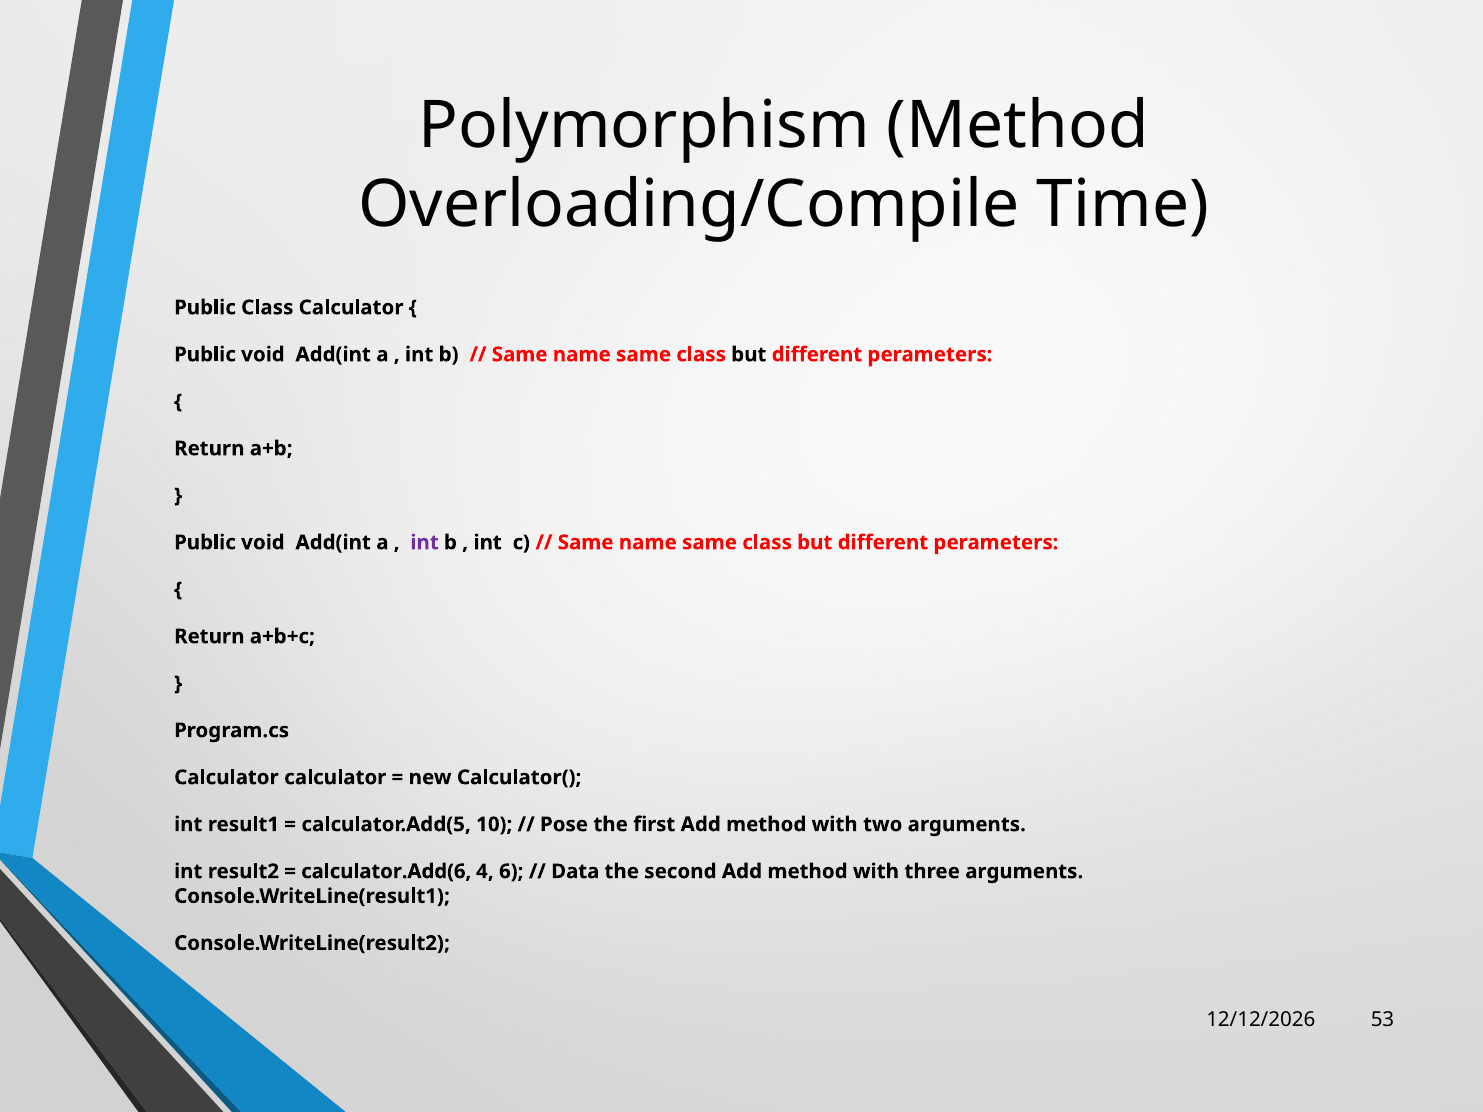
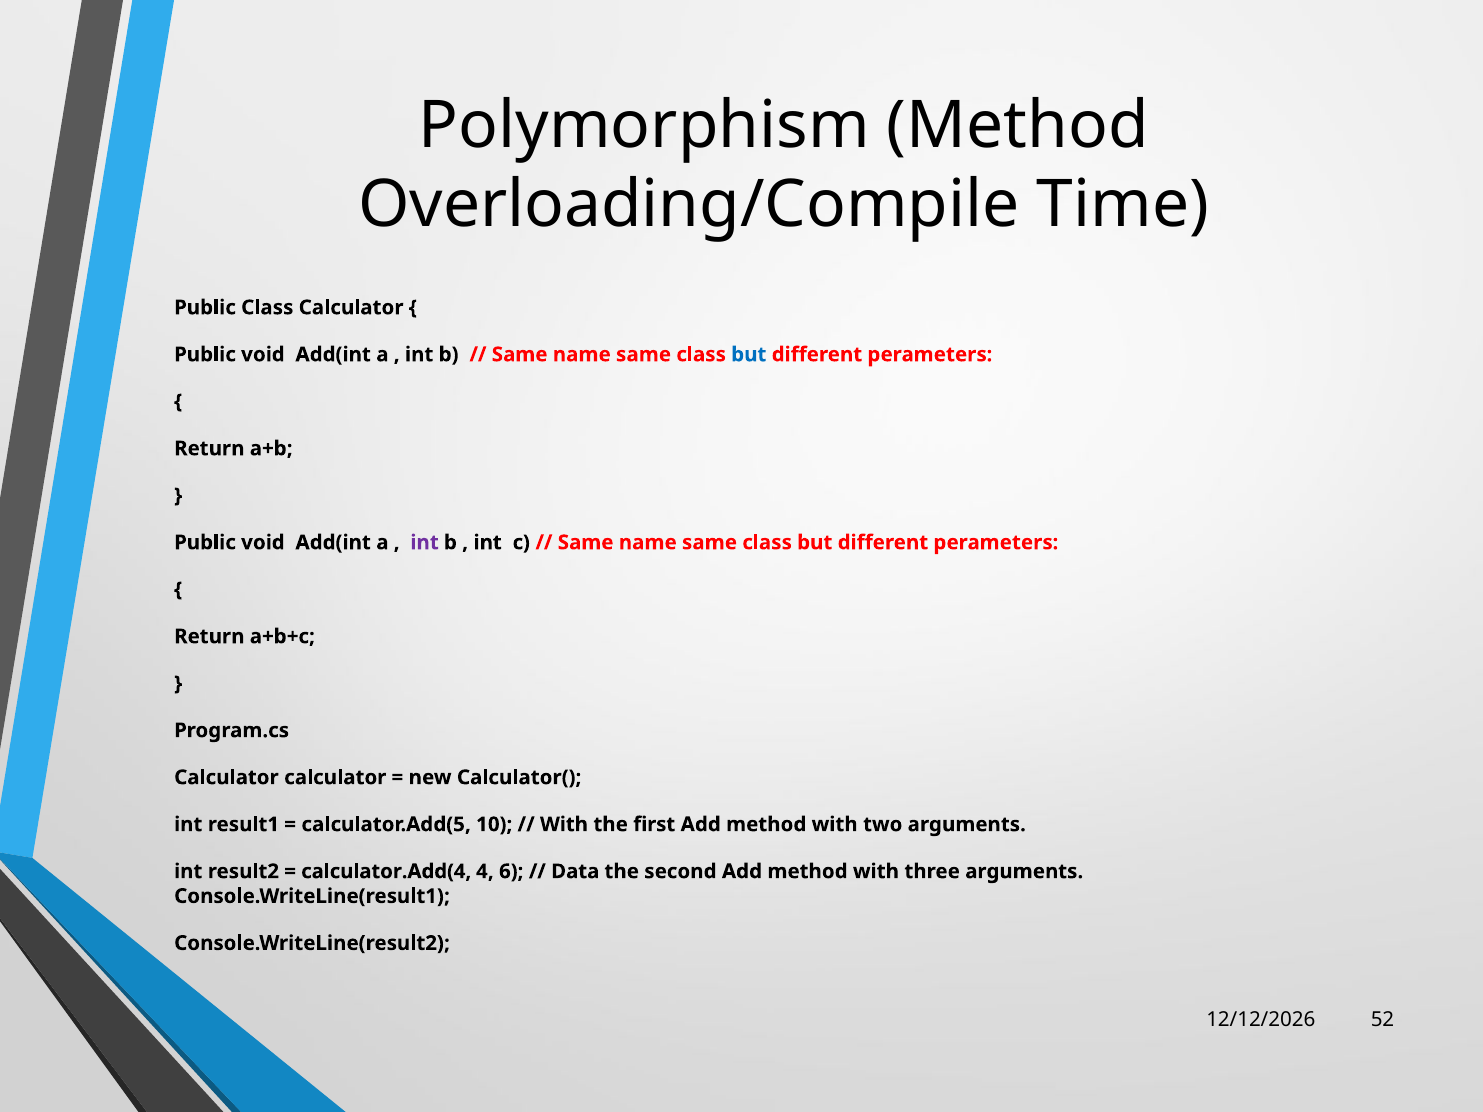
but at (749, 355) colour: black -> blue
Pose at (564, 825): Pose -> With
calculator.Add(6: calculator.Add(6 -> calculator.Add(4
53: 53 -> 52
